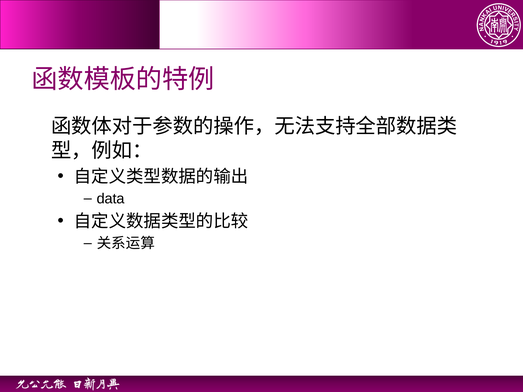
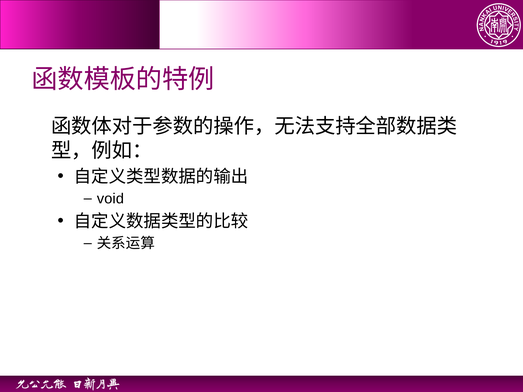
data: data -> void
